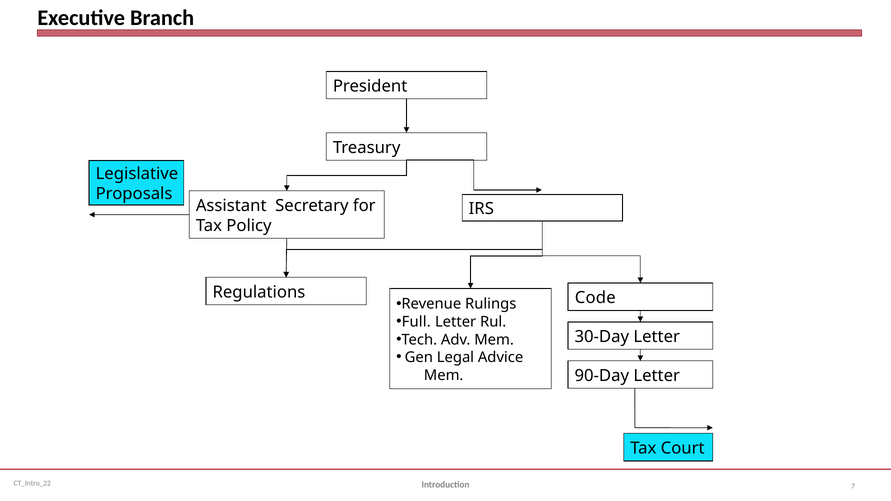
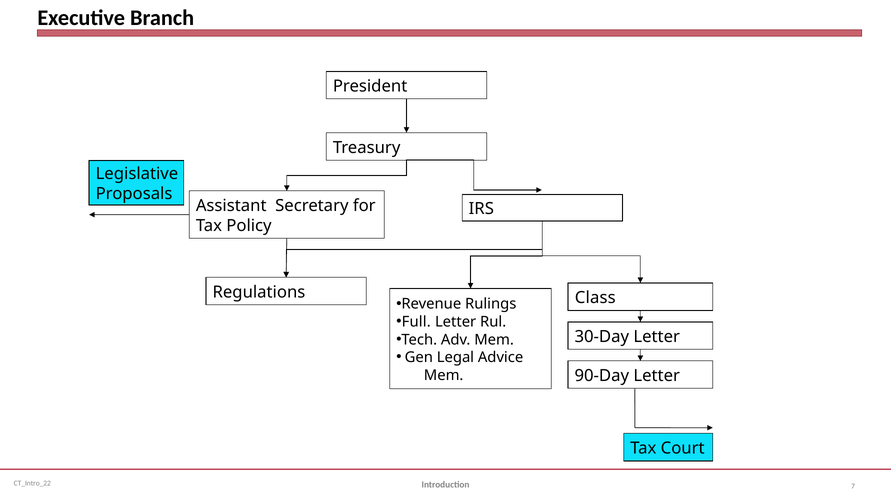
Code: Code -> Class
